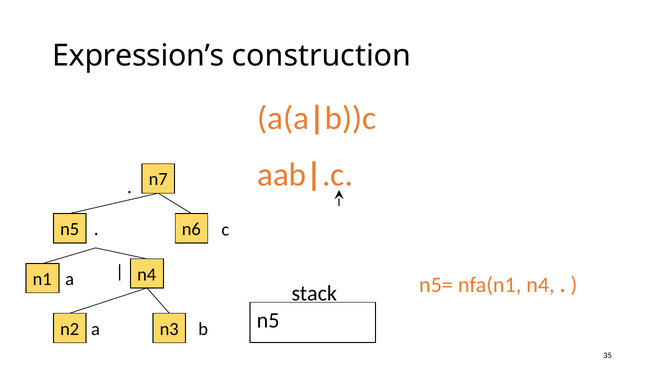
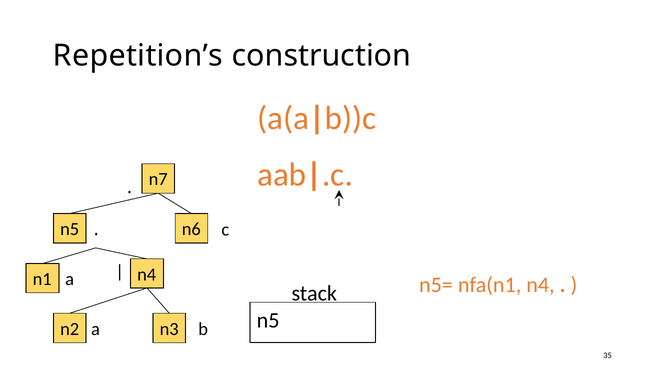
Expression’s: Expression’s -> Repetition’s
